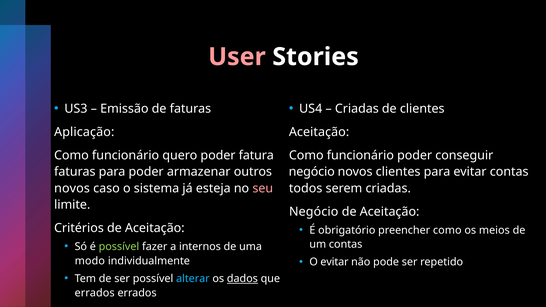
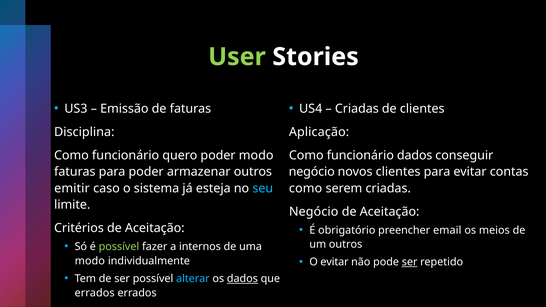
User colour: pink -> light green
Aplicação: Aplicação -> Disciplina
Aceitação at (319, 132): Aceitação -> Aplicação
poder fatura: fatura -> modo
funcionário poder: poder -> dados
novos at (72, 188): novos -> emitir
seu colour: pink -> light blue
todos at (306, 188): todos -> como
preencher como: como -> email
um contas: contas -> outros
ser at (410, 262) underline: none -> present
